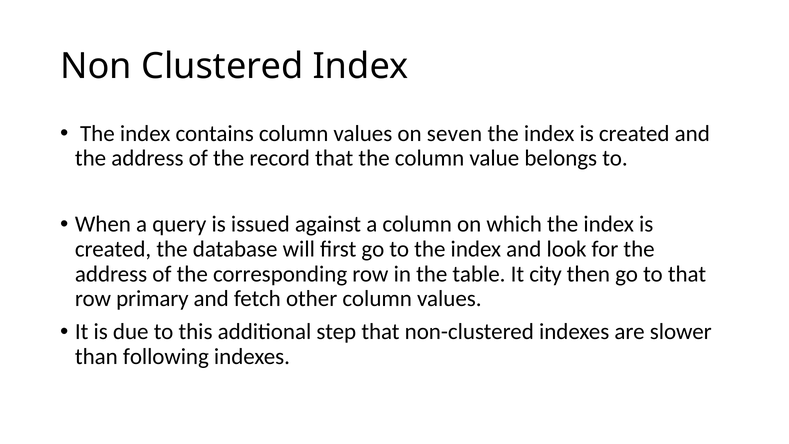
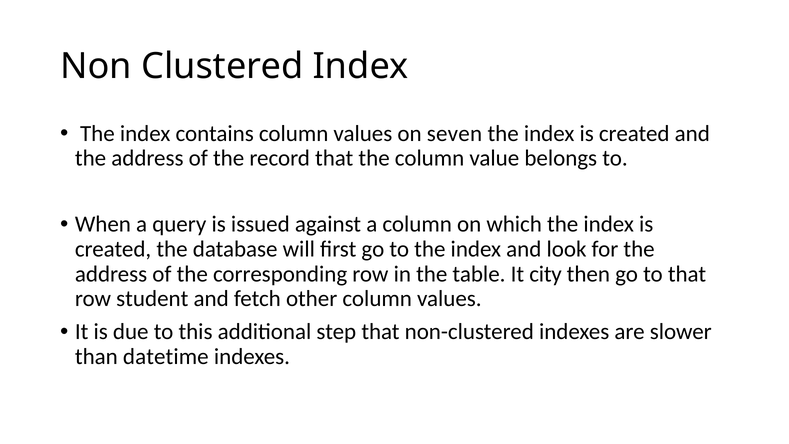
primary: primary -> student
following: following -> datetime
